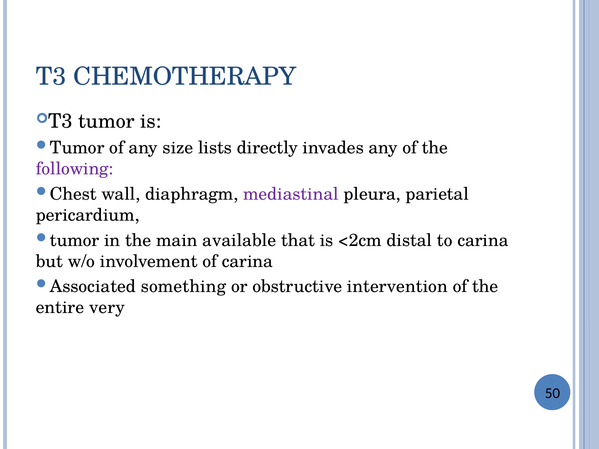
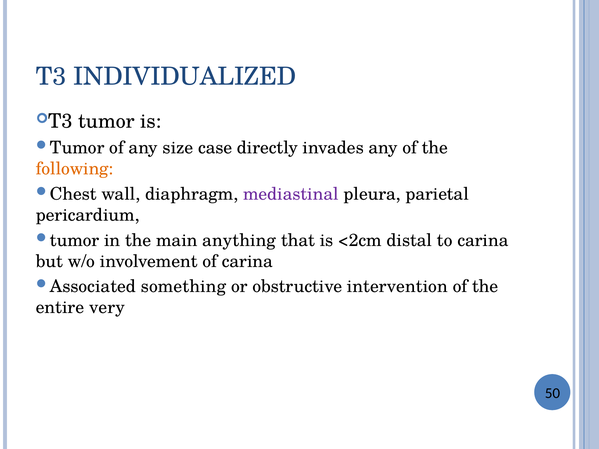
CHEMOTHERAPY: CHEMOTHERAPY -> INDIVIDUALIZED
lists: lists -> case
following colour: purple -> orange
available: available -> anything
